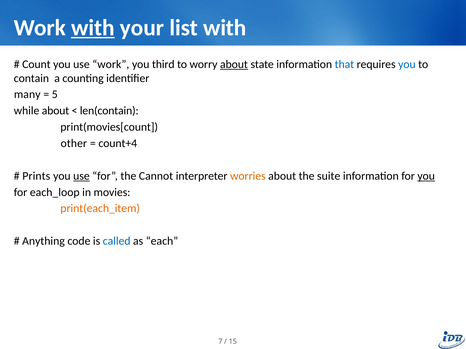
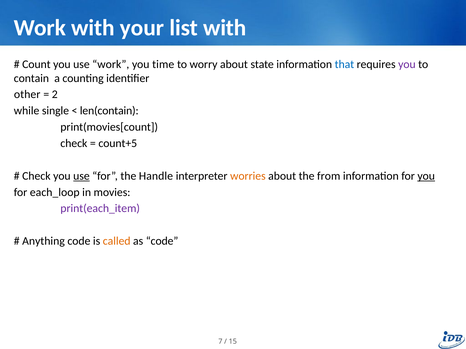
with at (93, 28) underline: present -> none
third: third -> time
about at (234, 64) underline: present -> none
you at (407, 64) colour: blue -> purple
many: many -> other
5: 5 -> 2
while about: about -> single
other at (74, 144): other -> check
count+4: count+4 -> count+5
Prints at (36, 176): Prints -> Check
Cannot: Cannot -> Handle
suite: suite -> from
print(each_item colour: orange -> purple
called colour: blue -> orange
as each: each -> code
